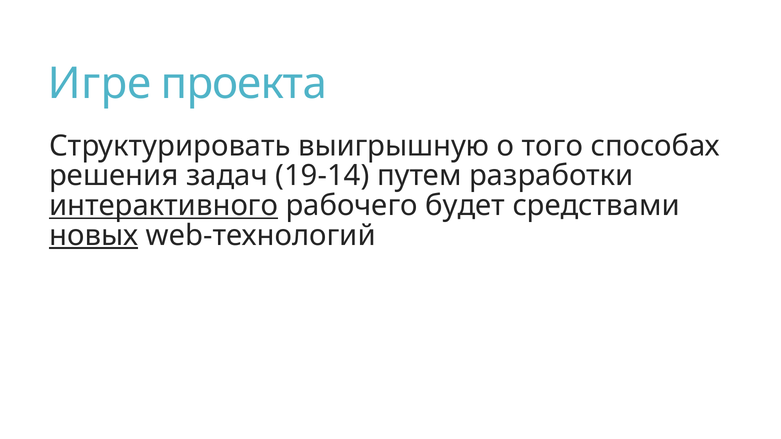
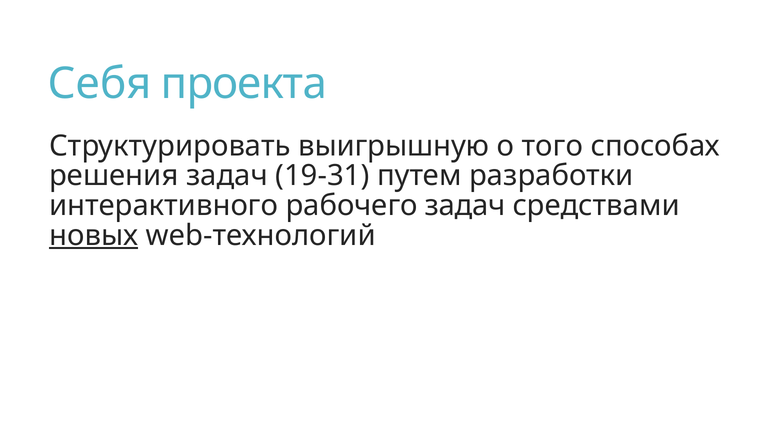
Игре: Игре -> Себя
19-14: 19-14 -> 19-31
интерактивного underline: present -> none
рабочего будет: будет -> задач
